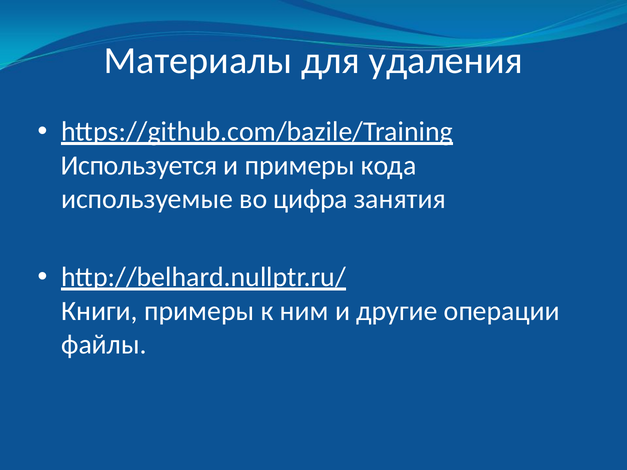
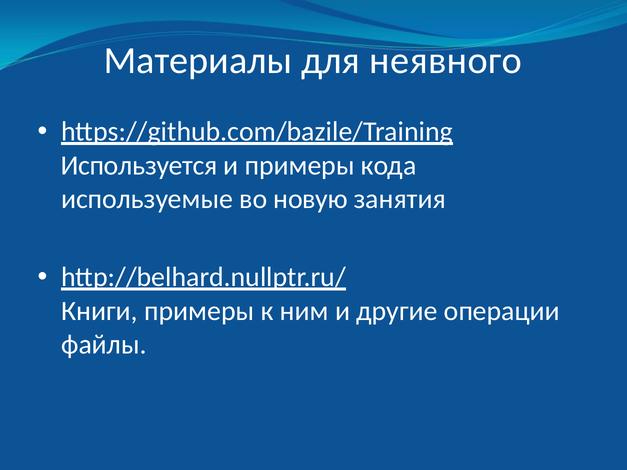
удаления: удаления -> неявного
цифра: цифра -> новую
